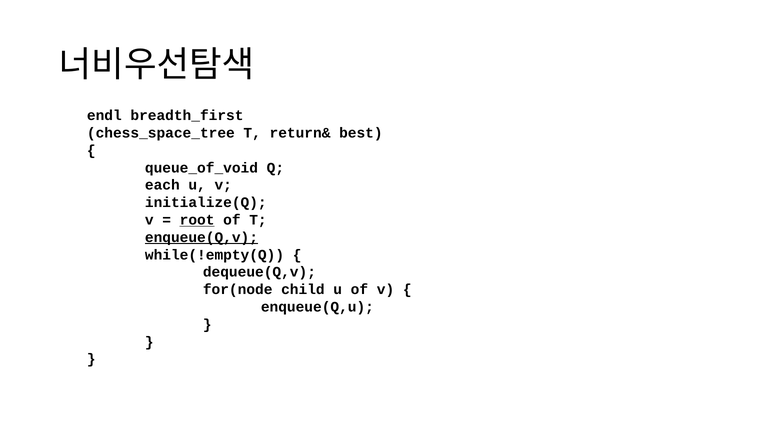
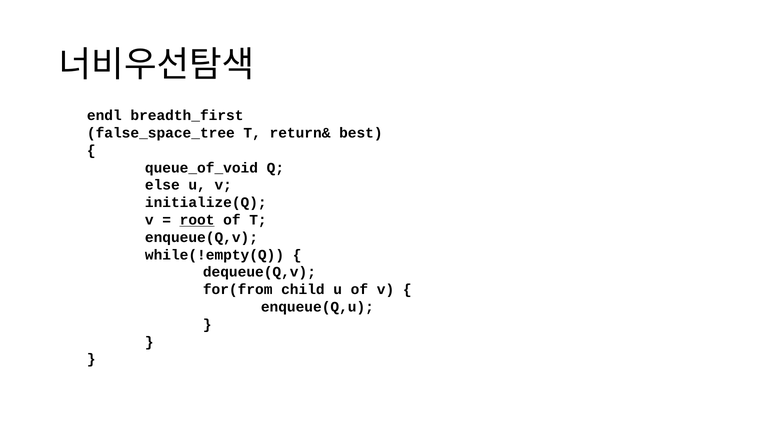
chess_space_tree: chess_space_tree -> false_space_tree
each: each -> else
enqueue(Q,v underline: present -> none
for(node: for(node -> for(from
